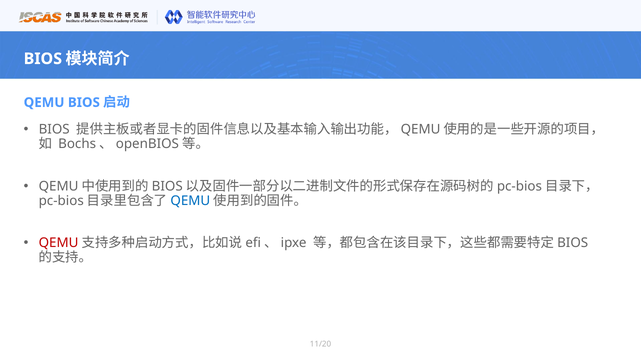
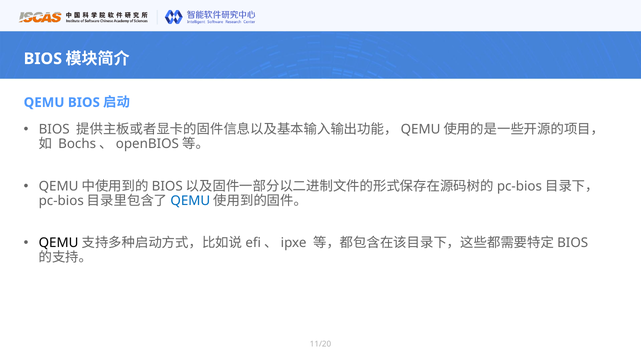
QEMU at (59, 243) colour: red -> black
